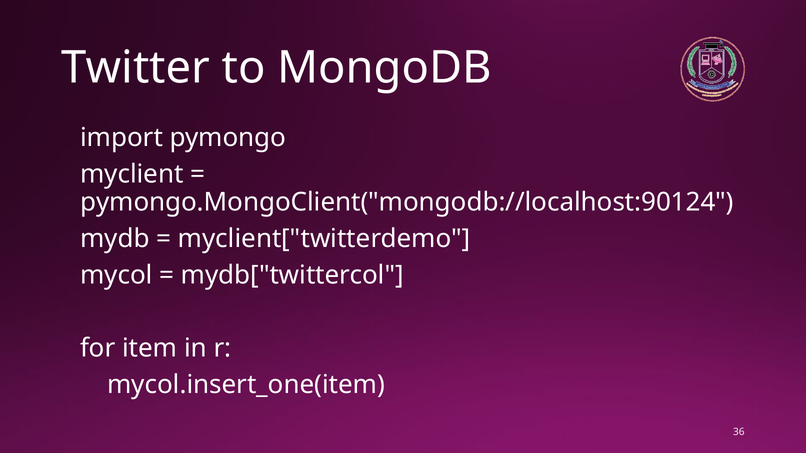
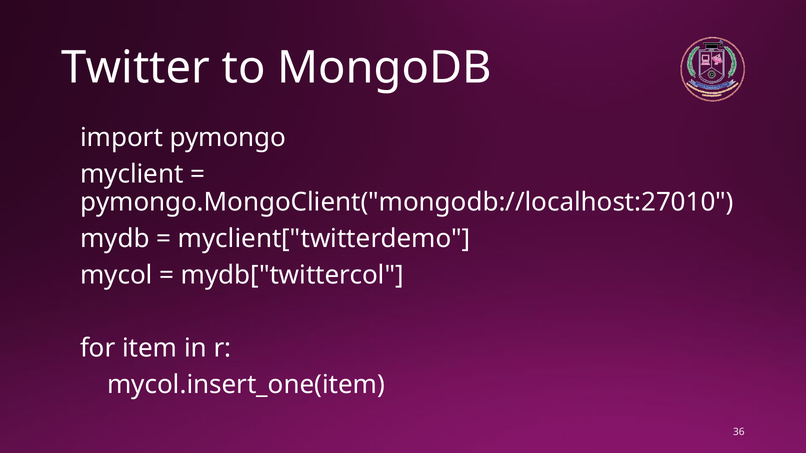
pymongo.MongoClient("mongodb://localhost:90124: pymongo.MongoClient("mongodb://localhost:90124 -> pymongo.MongoClient("mongodb://localhost:27010
